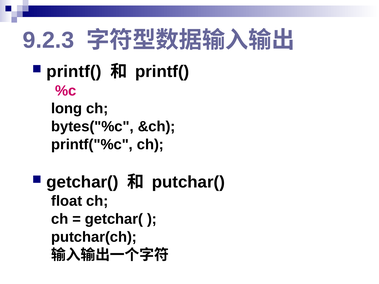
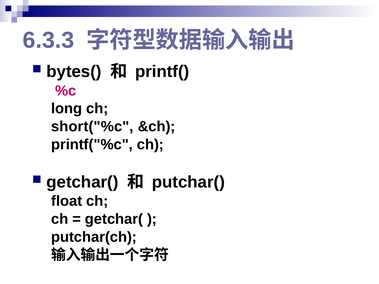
9.2.3: 9.2.3 -> 6.3.3
printf( at (74, 72): printf( -> bytes(
bytes("%c: bytes("%c -> short("%c
